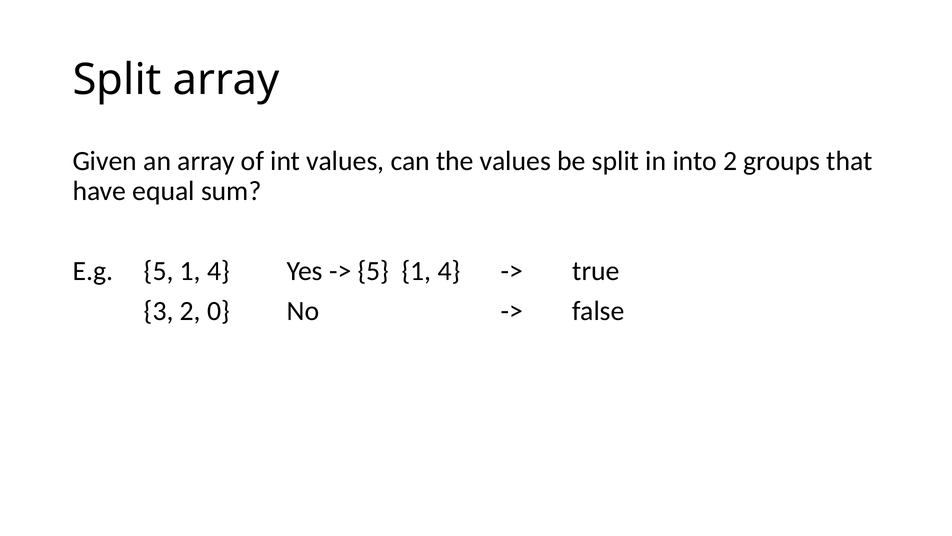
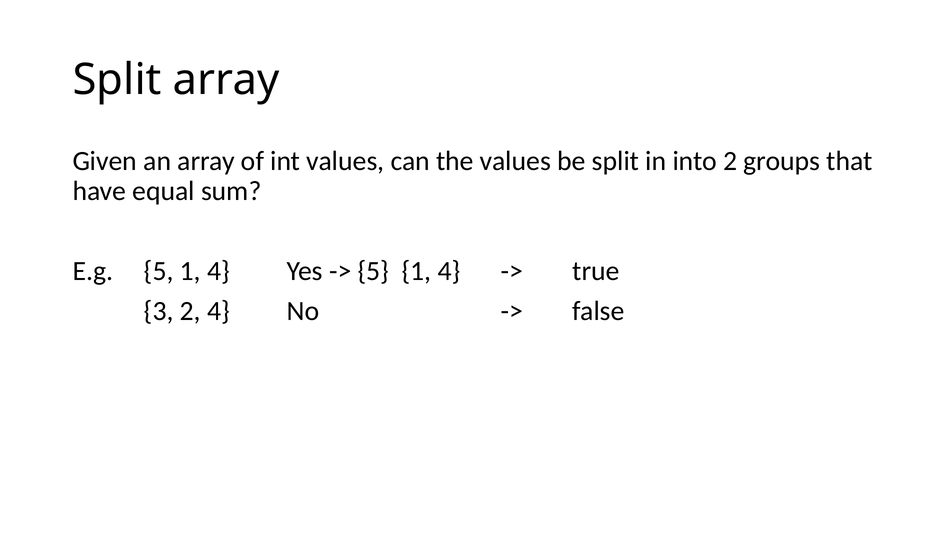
2 0: 0 -> 4
